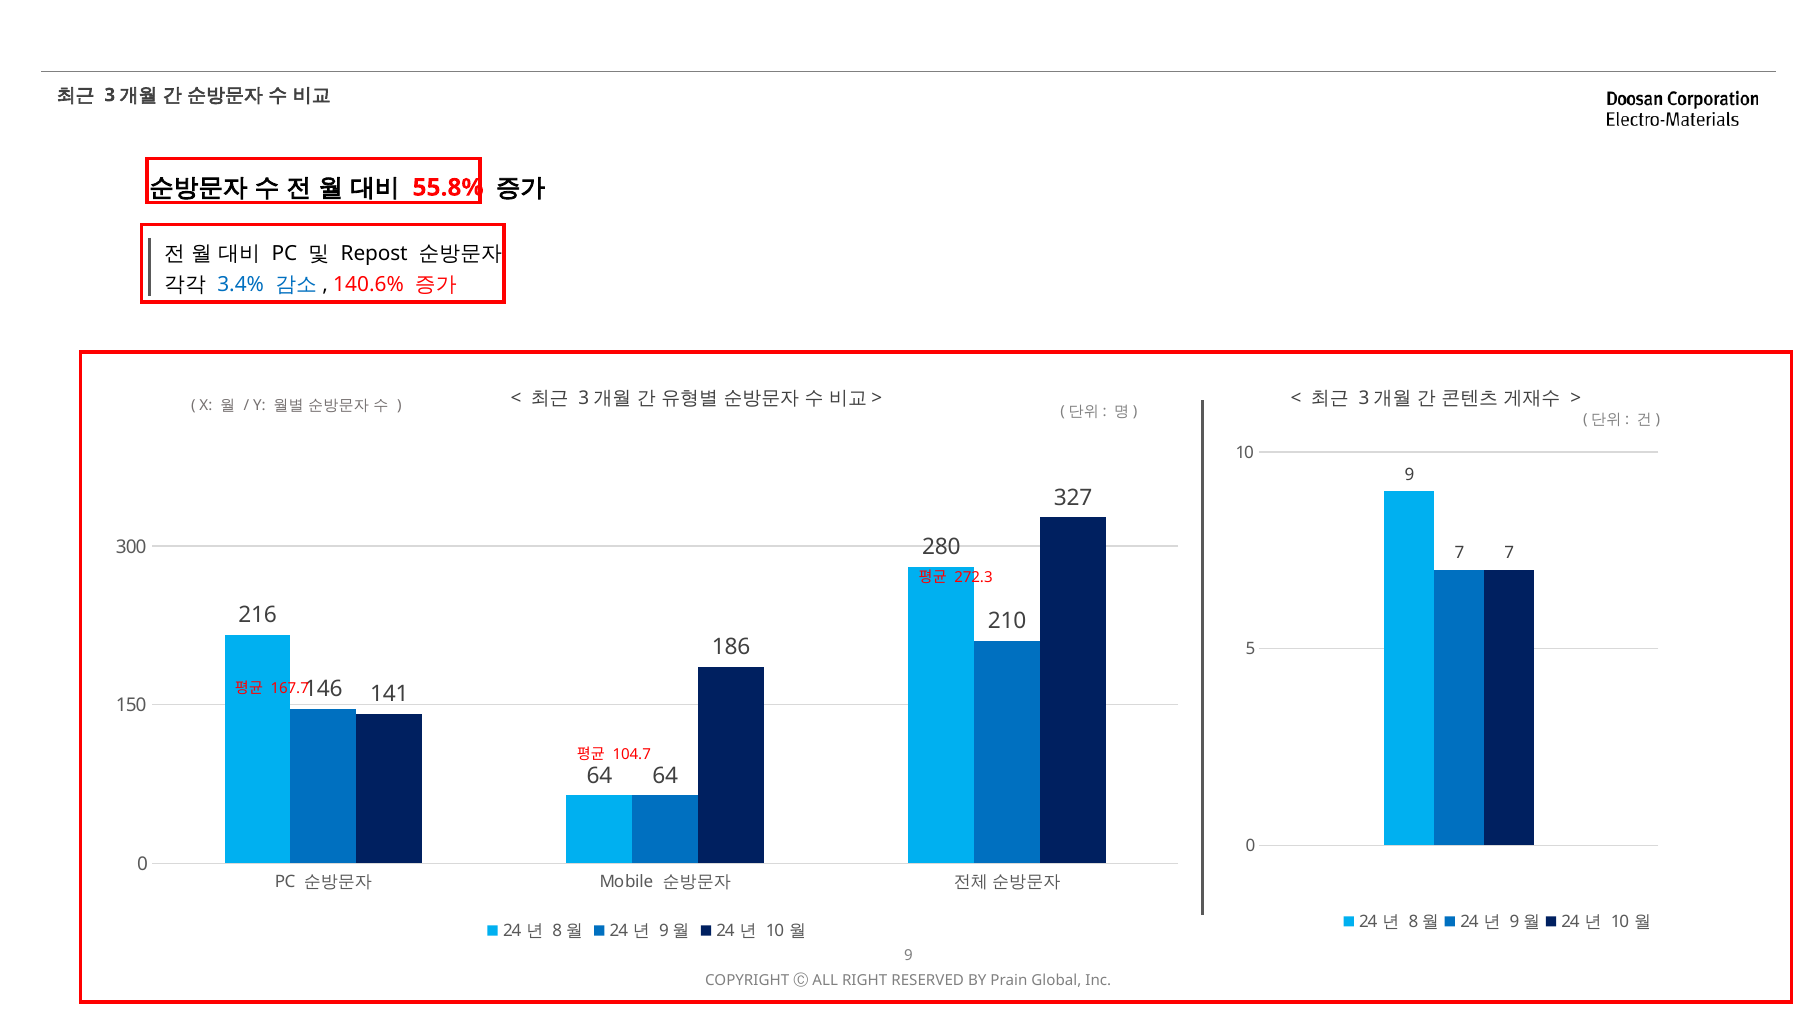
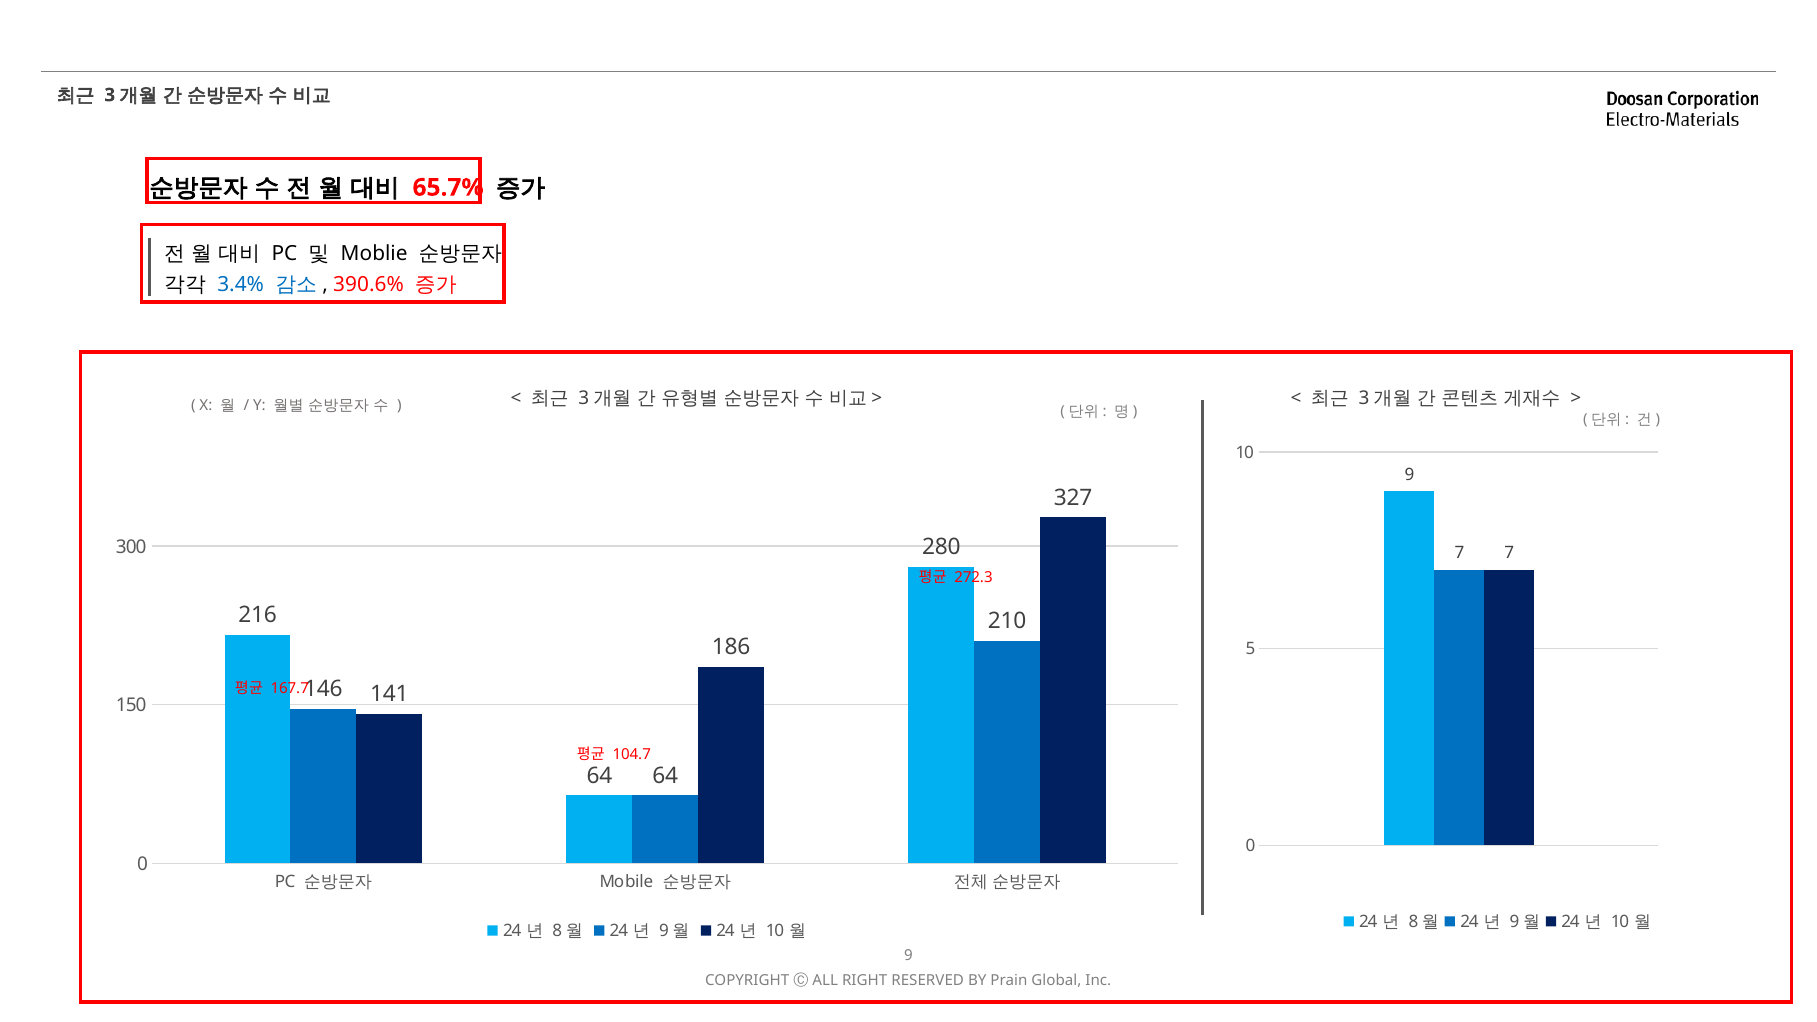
55.8%: 55.8% -> 65.7%
Repost: Repost -> Moblie
140.6%: 140.6% -> 390.6%
